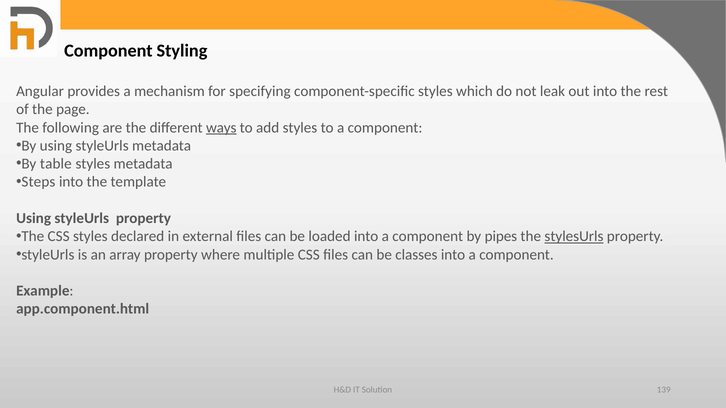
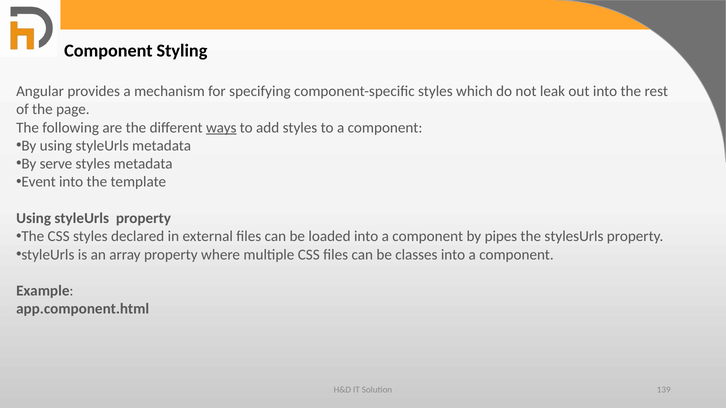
table: table -> serve
Steps: Steps -> Event
stylesUrls underline: present -> none
